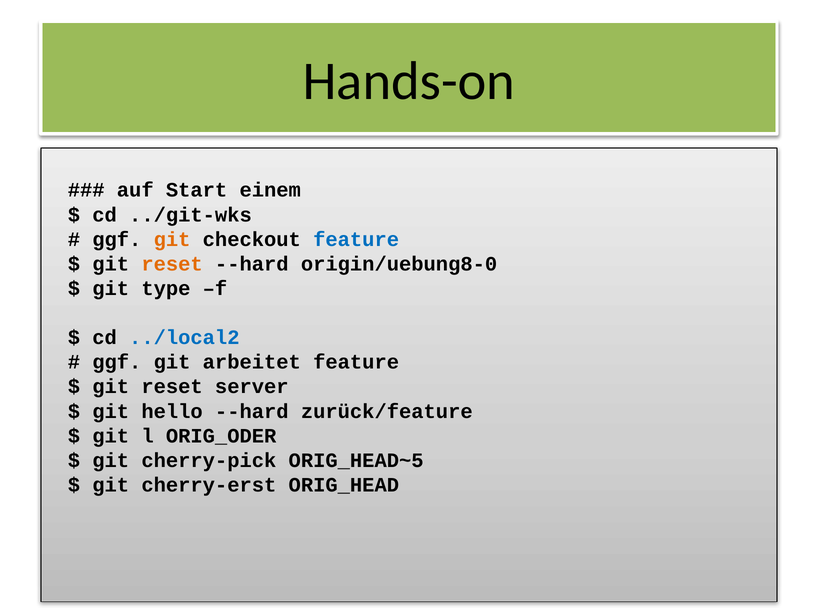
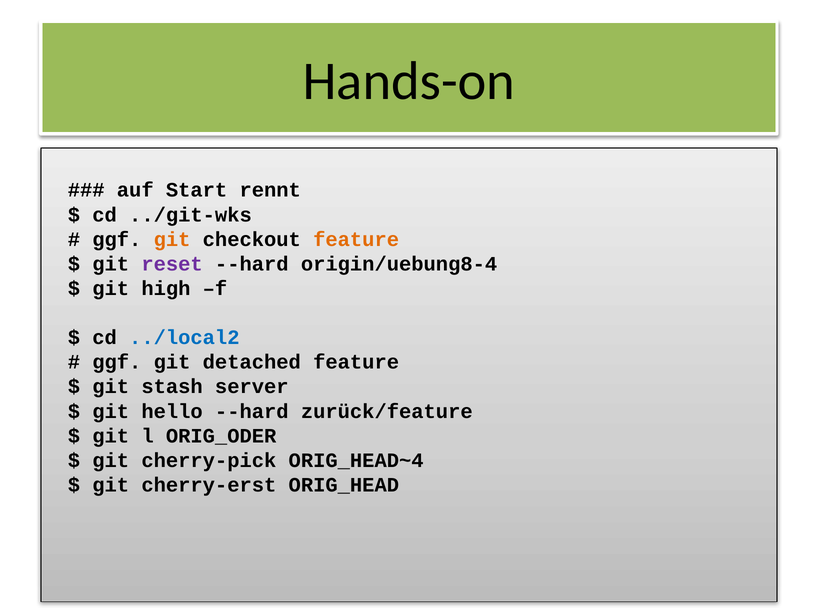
einem: einem -> rennt
feature at (356, 239) colour: blue -> orange
reset at (172, 264) colour: orange -> purple
origin/uebung8-0: origin/uebung8-0 -> origin/uebung8-4
type: type -> high
arbeitet: arbeitet -> detached
reset at (172, 386): reset -> stash
ORIG_HEAD~5: ORIG_HEAD~5 -> ORIG_HEAD~4
